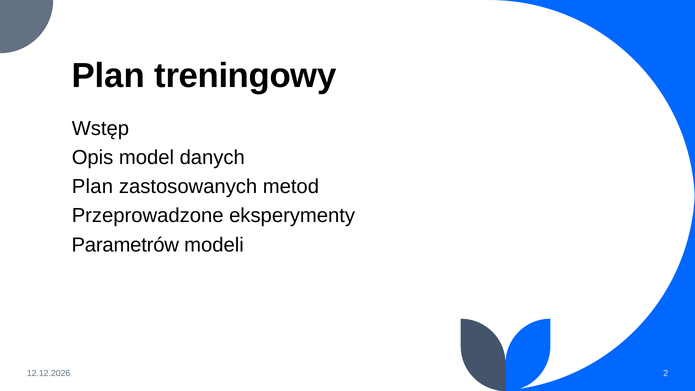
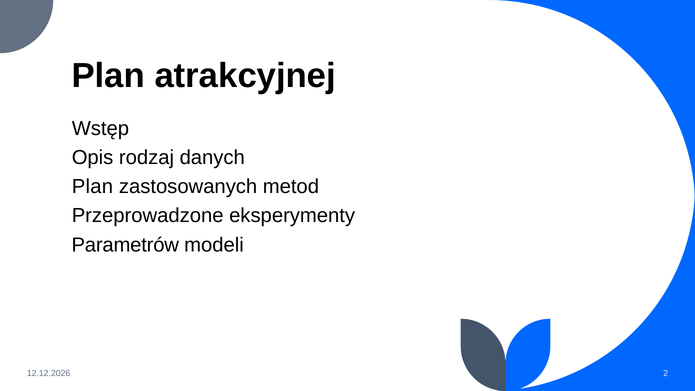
treningowy: treningowy -> atrakcyjnej
model: model -> rodzaj
